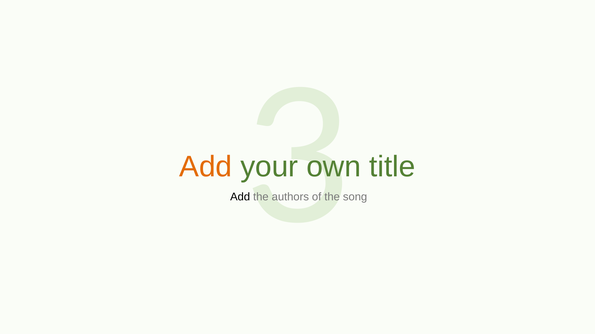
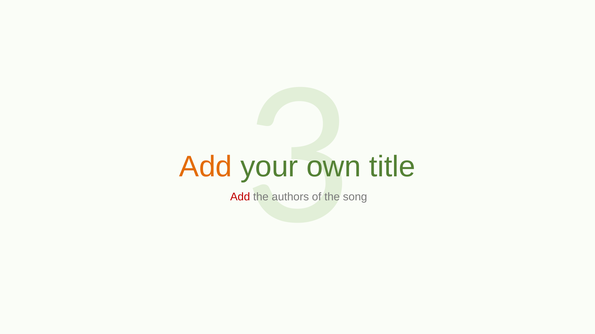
Add at (240, 197) colour: black -> red
